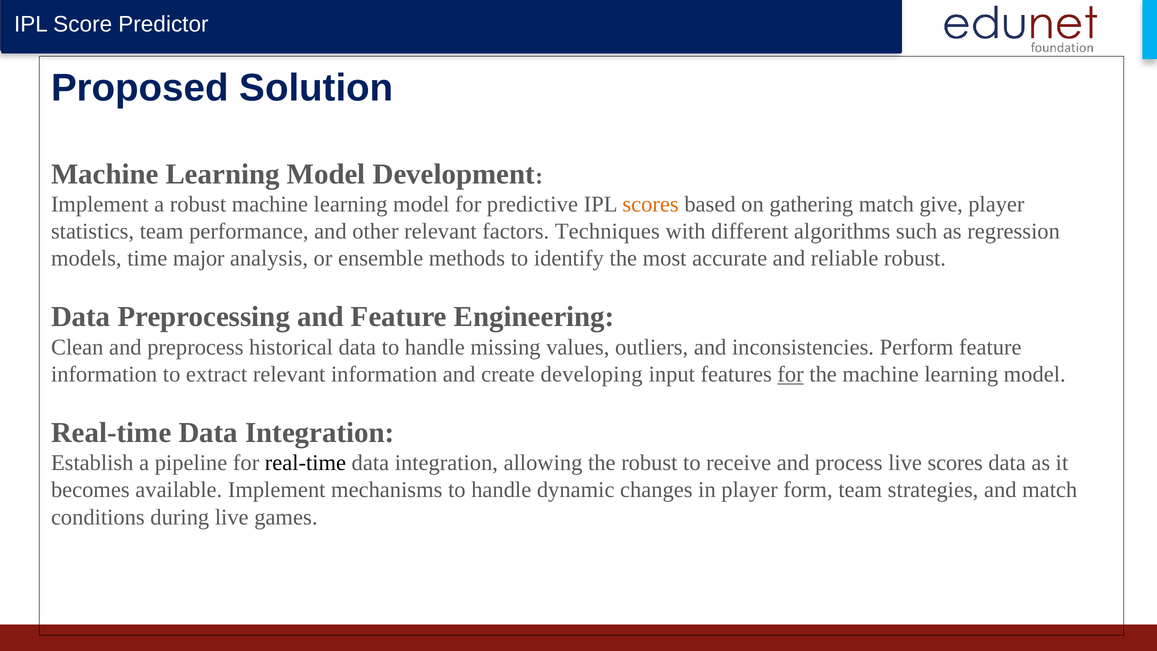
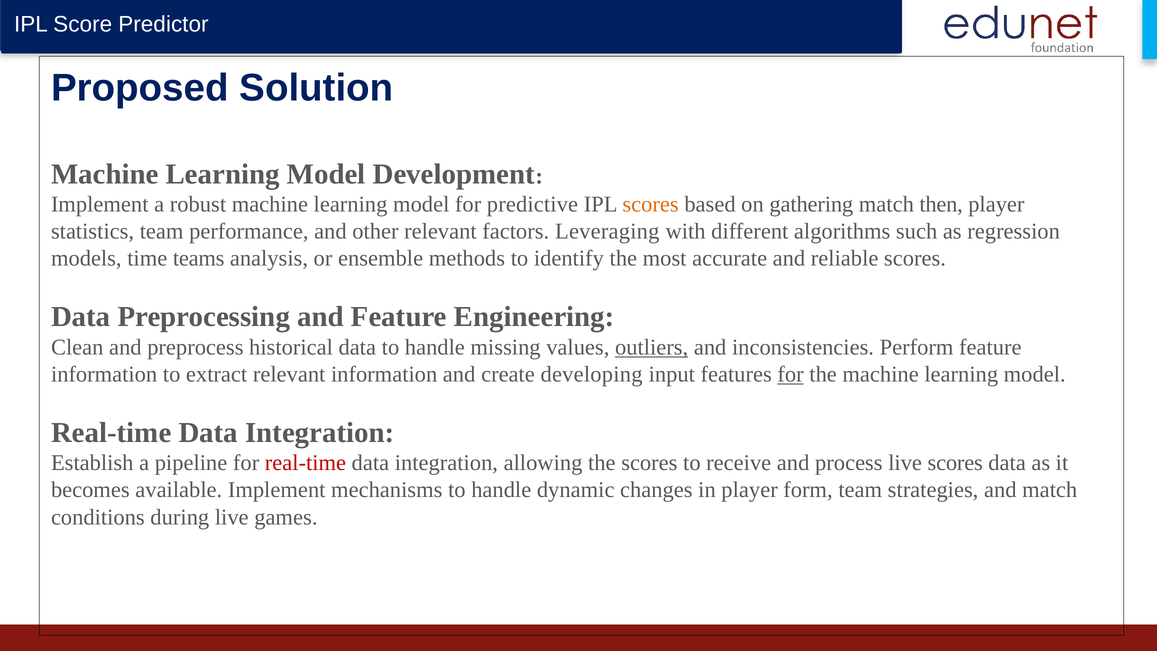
give: give -> then
Techniques: Techniques -> Leveraging
major: major -> teams
reliable robust: robust -> scores
outliers underline: none -> present
real-time at (305, 463) colour: black -> red
the robust: robust -> scores
